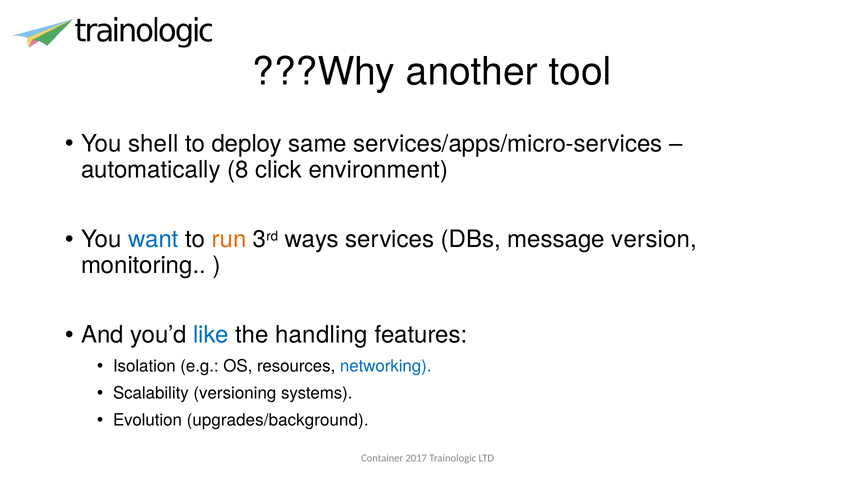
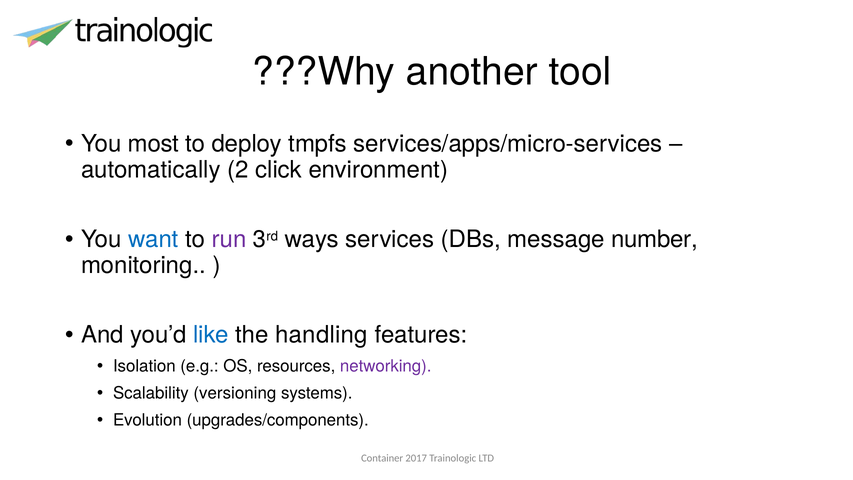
shell: shell -> most
same: same -> tmpfs
8: 8 -> 2
run colour: orange -> purple
version: version -> number
networking colour: blue -> purple
upgrades/background: upgrades/background -> upgrades/components
